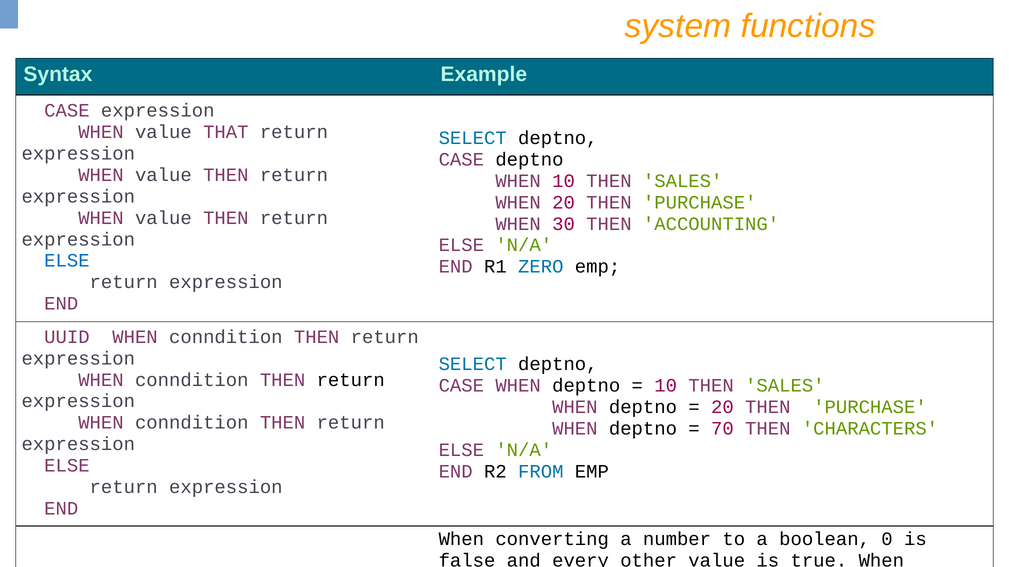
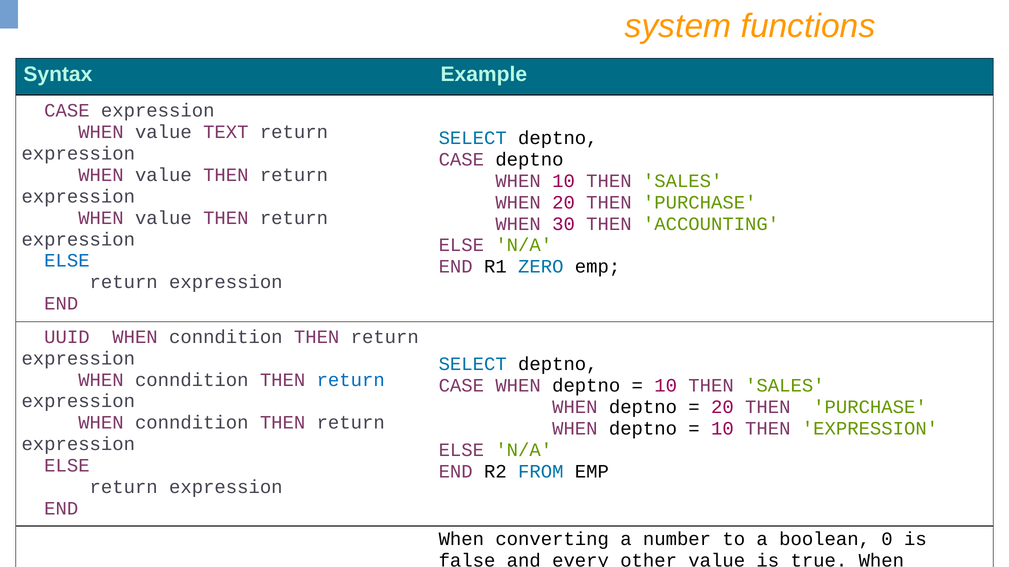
THAT: THAT -> TEXT
return at (351, 380) colour: black -> blue
70 at (722, 429): 70 -> 10
THEN CHARACTERS: CHARACTERS -> EXPRESSION
